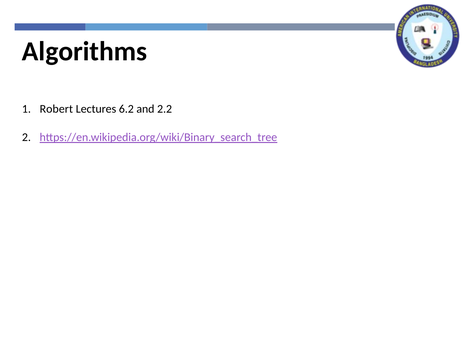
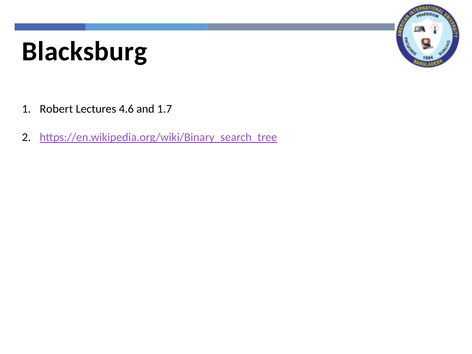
Algorithms: Algorithms -> Blacksburg
6.2: 6.2 -> 4.6
2.2: 2.2 -> 1.7
